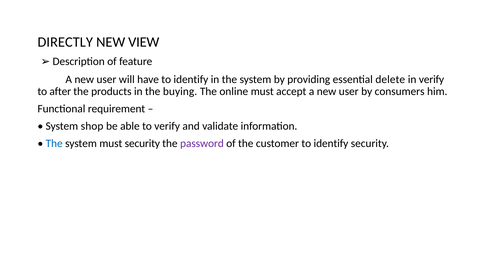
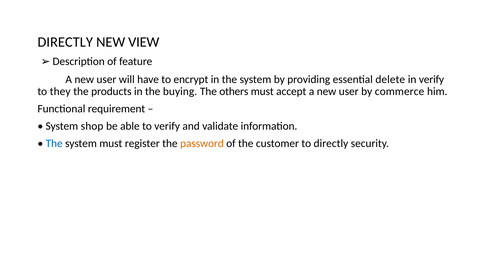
have to identify: identify -> encrypt
after: after -> they
online: online -> others
consumers: consumers -> commerce
must security: security -> register
password colour: purple -> orange
customer to identify: identify -> directly
